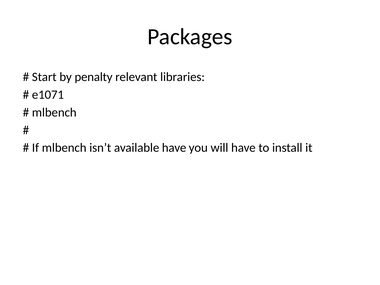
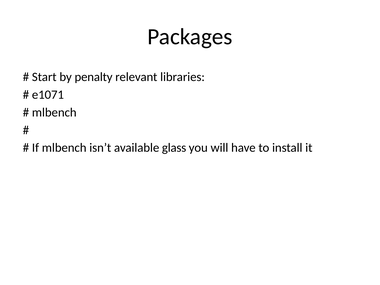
available have: have -> glass
